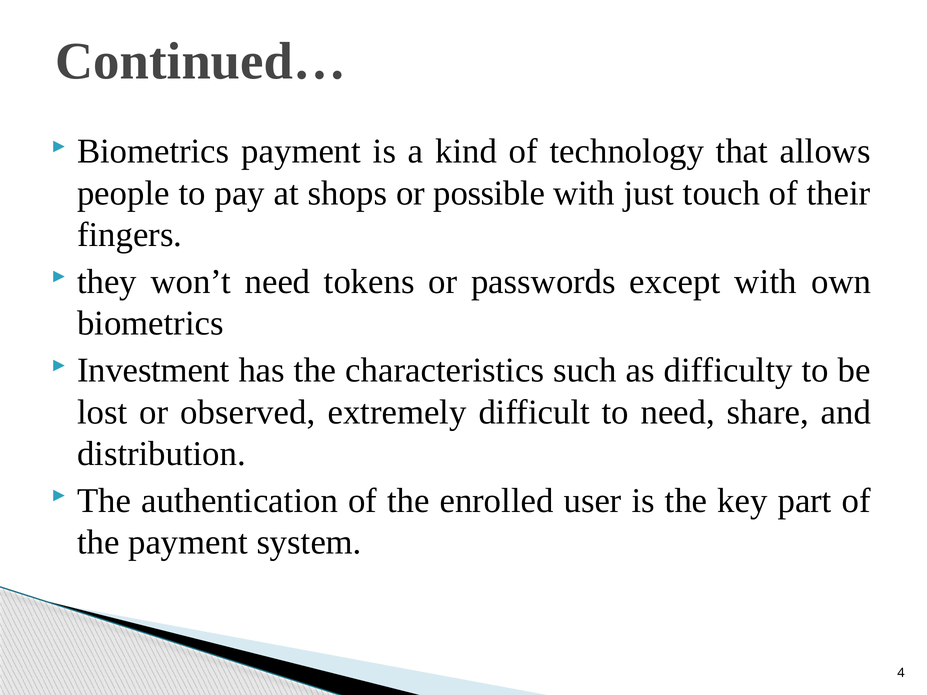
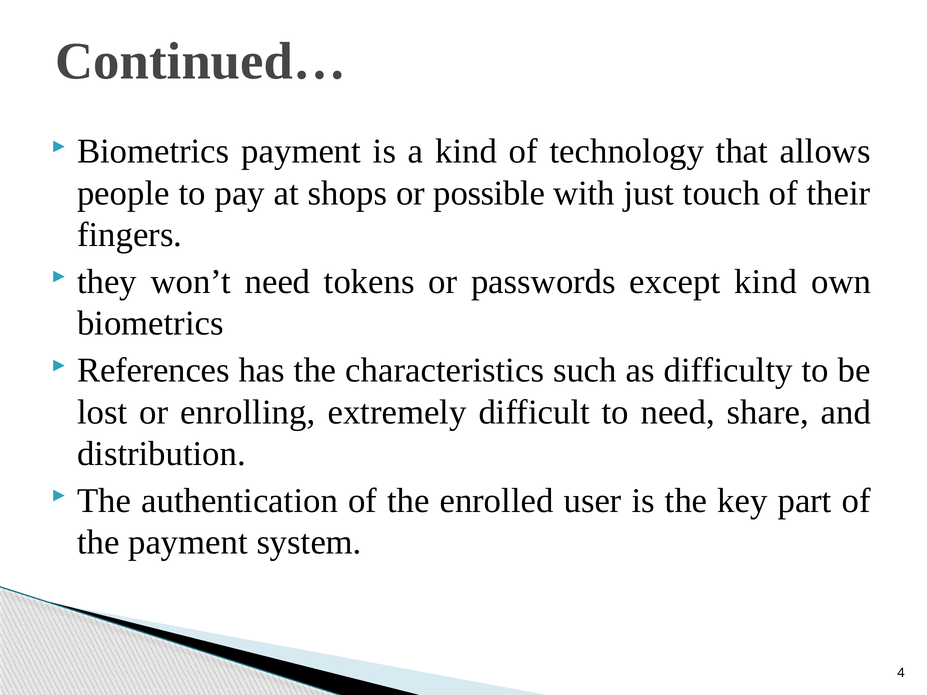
except with: with -> kind
Investment: Investment -> References
observed: observed -> enrolling
